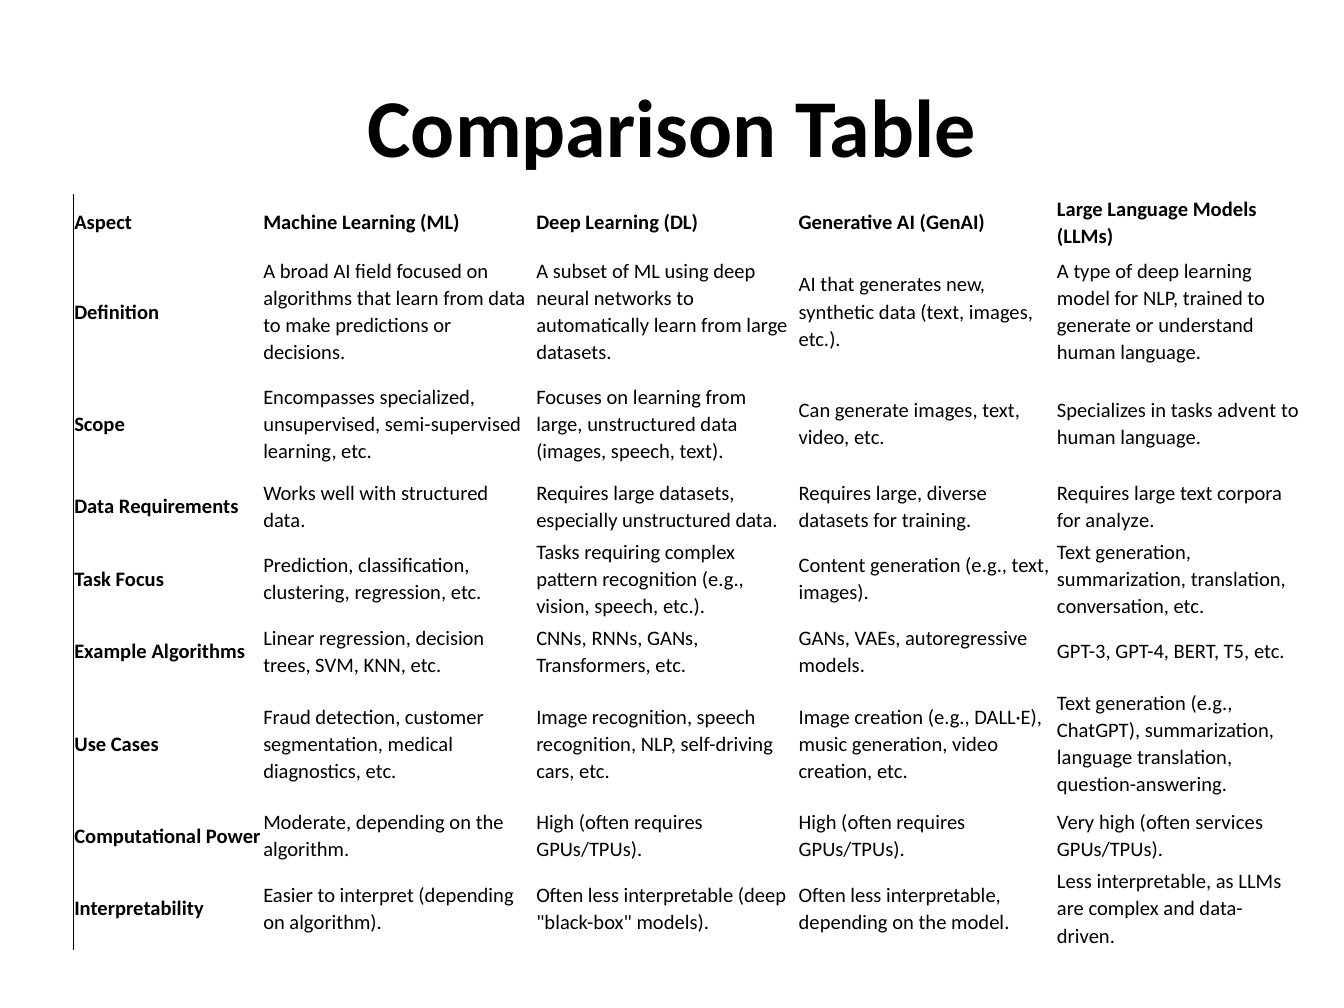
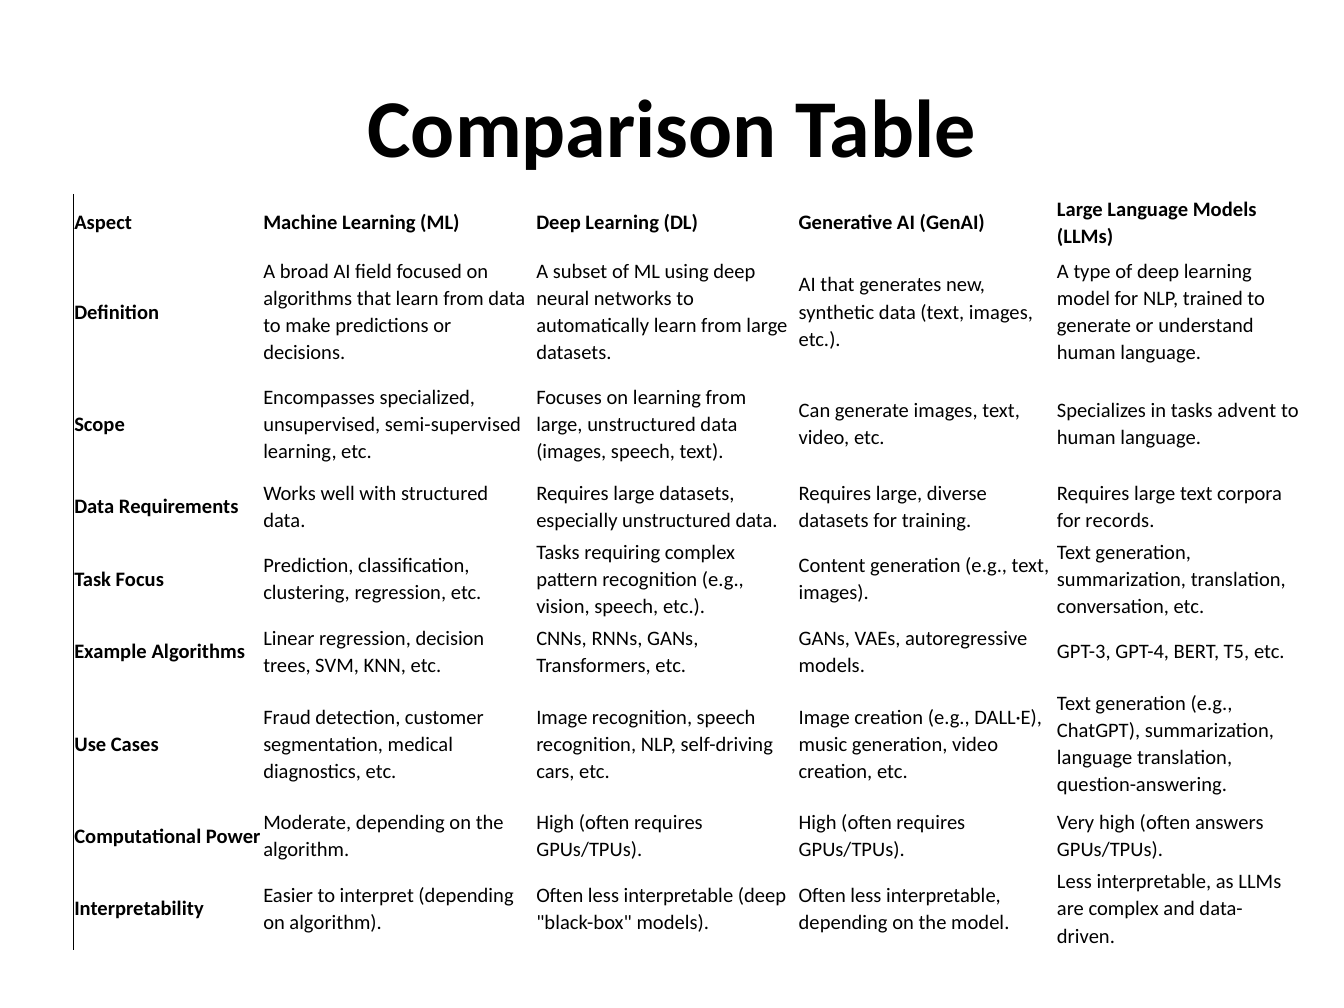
analyze: analyze -> records
services: services -> answers
